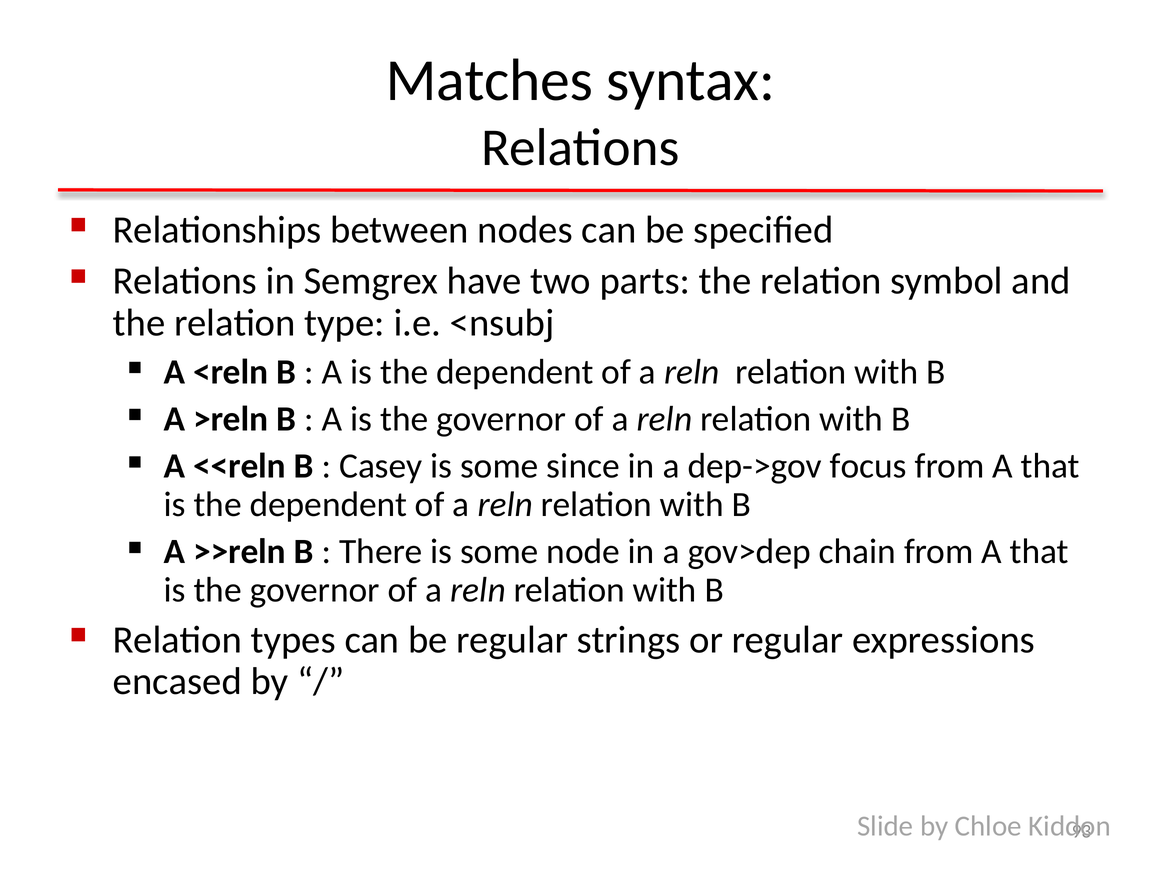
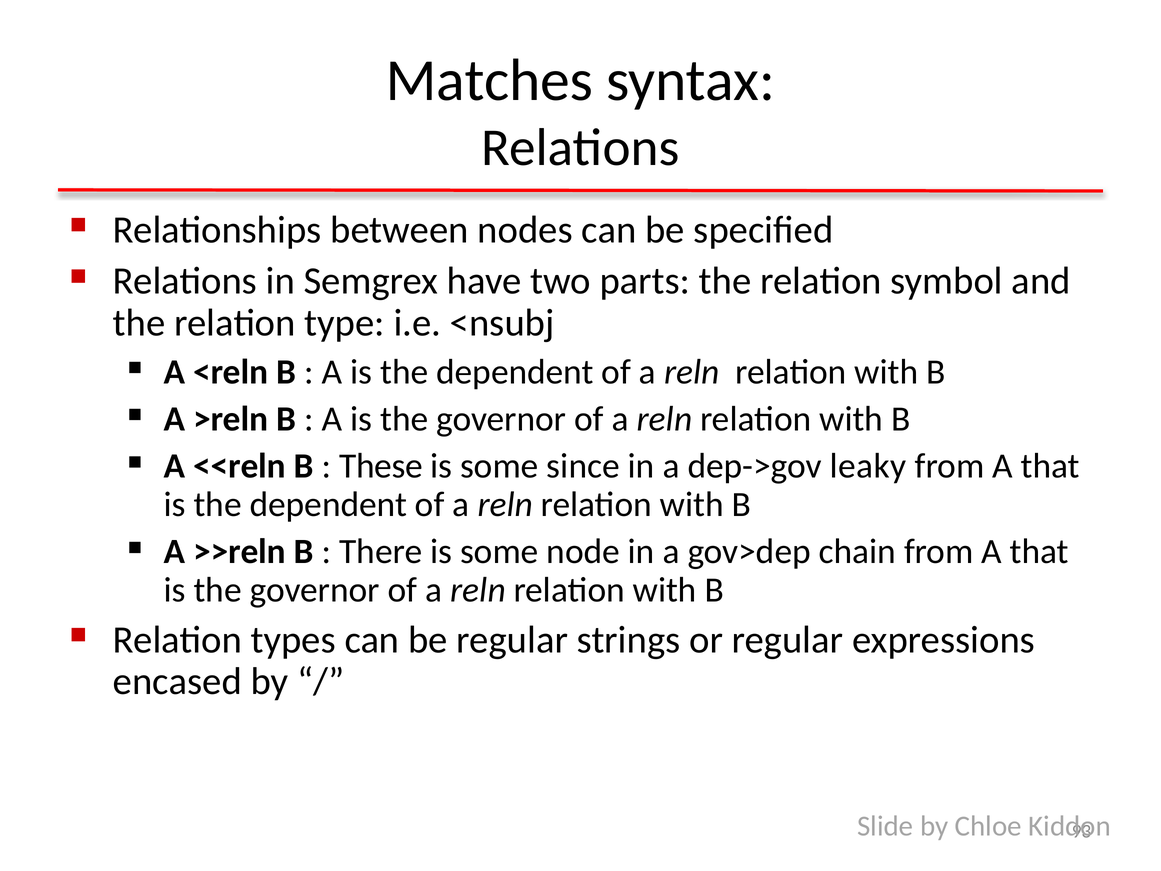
Casey: Casey -> These
focus: focus -> leaky
